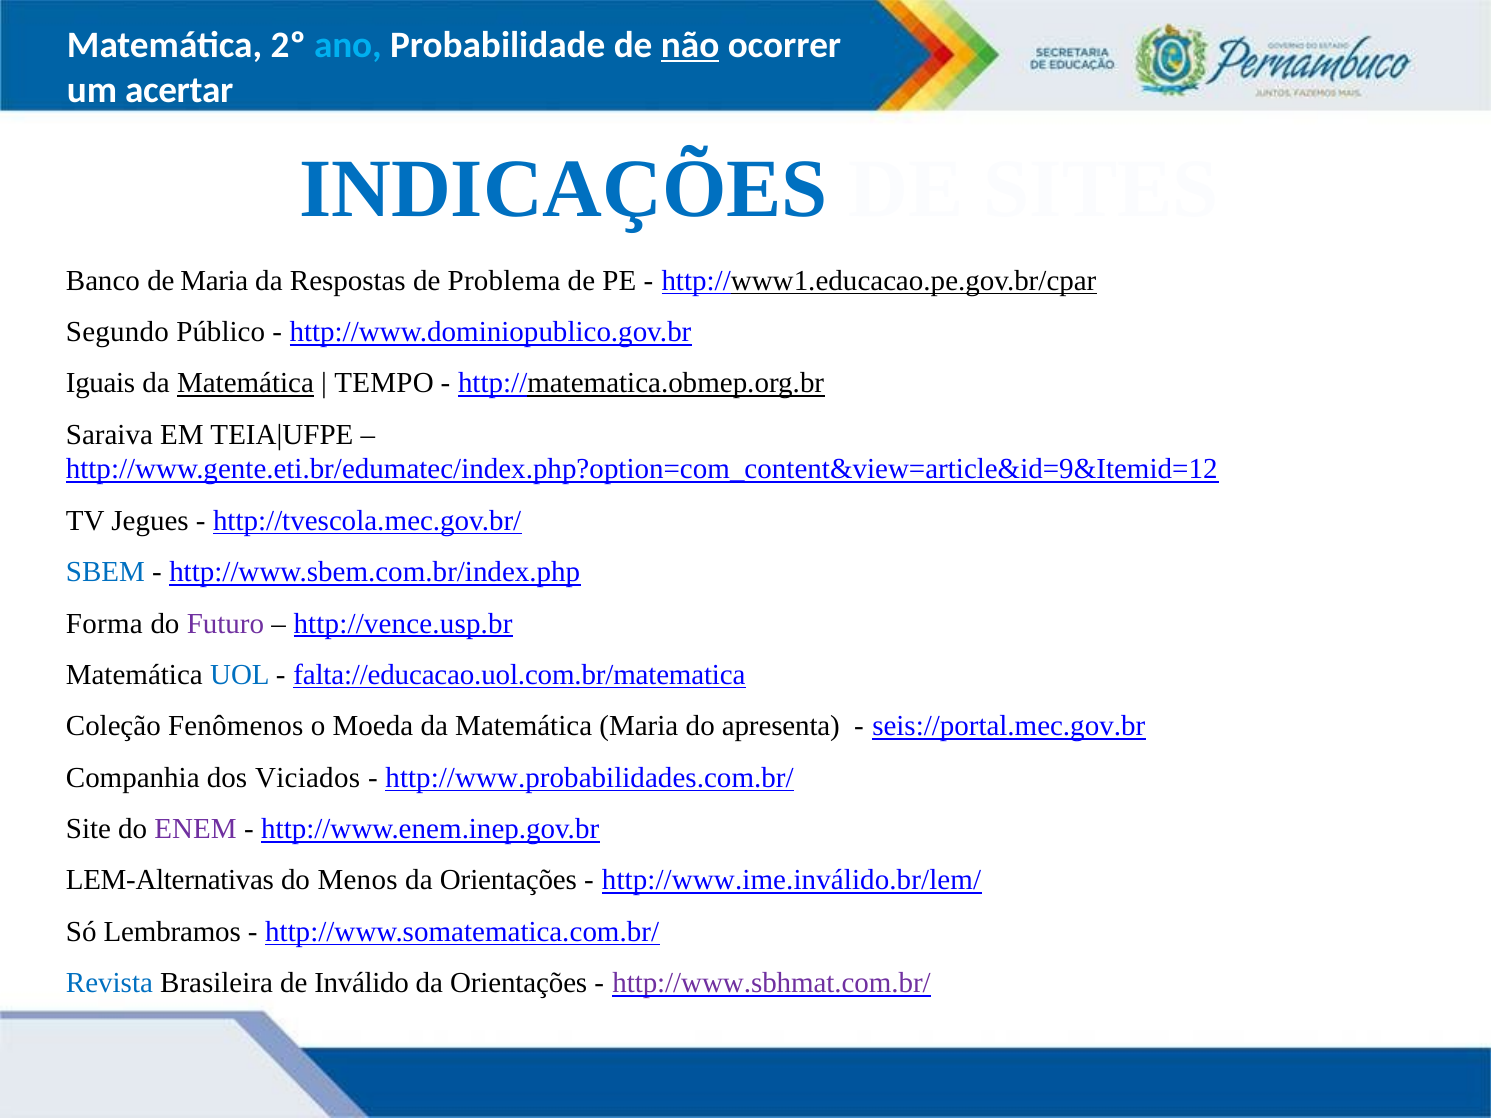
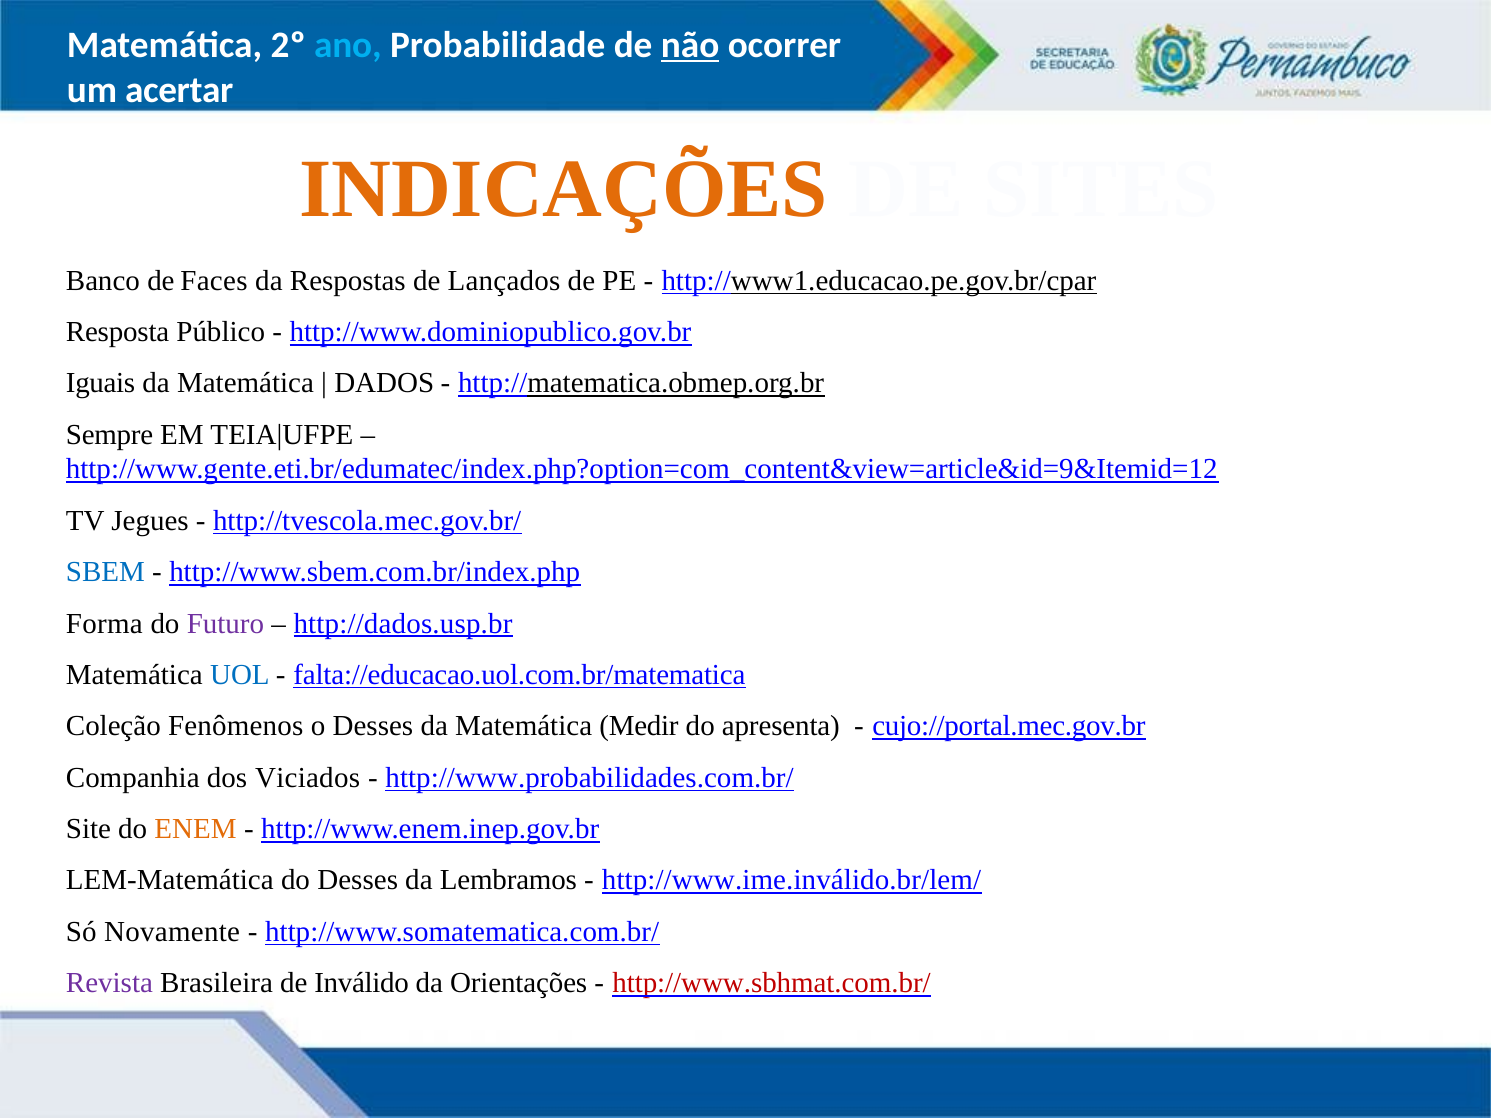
INDICAÇÕES colour: blue -> orange
de Maria: Maria -> Faces
Problema: Problema -> Lançados
Segundo: Segundo -> Resposta
Matemática at (245, 383) underline: present -> none
TEMPO: TEMPO -> DADOS
Saraiva: Saraiva -> Sempre
http://vence.usp.br: http://vence.usp.br -> http://dados.usp.br
o Moeda: Moeda -> Desses
Matemática Maria: Maria -> Medir
seis://portal.mec.gov.br: seis://portal.mec.gov.br -> cujo://portal.mec.gov.br
ENEM colour: purple -> orange
LEM-Alternativas: LEM-Alternativas -> LEM-Matemática
do Menos: Menos -> Desses
Orientações at (508, 880): Orientações -> Lembramos
Lembramos: Lembramos -> Novamente
Revista colour: blue -> purple
http://www.sbhmat.com.br/ colour: purple -> red
